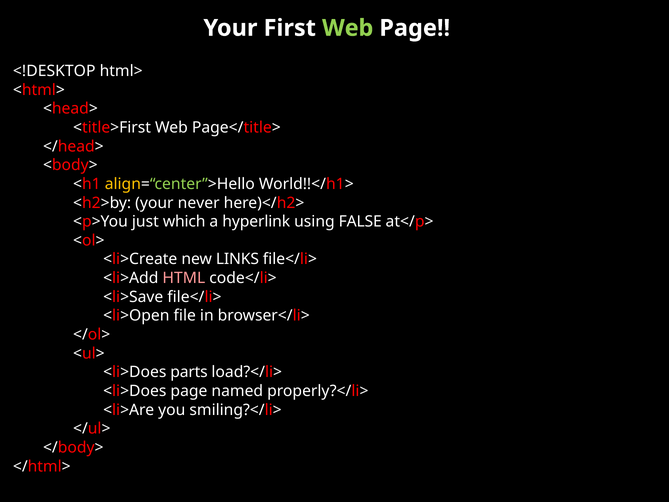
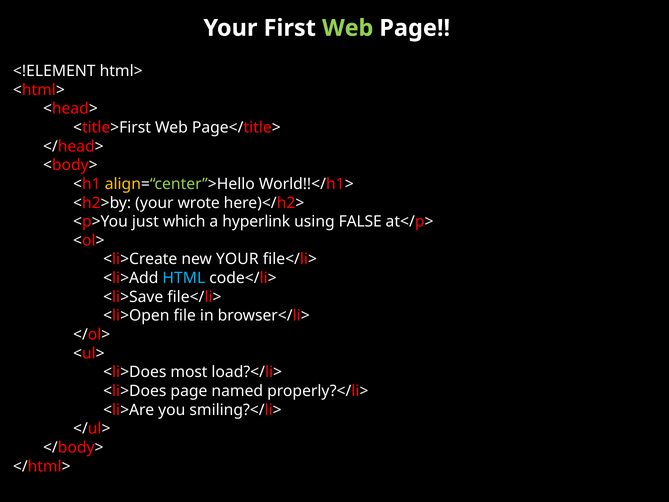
<!DESKTOP: <!DESKTOP -> <!ELEMENT
never: never -> wrote
new LINKS: LINKS -> YOUR
HTML colour: pink -> light blue
parts: parts -> most
